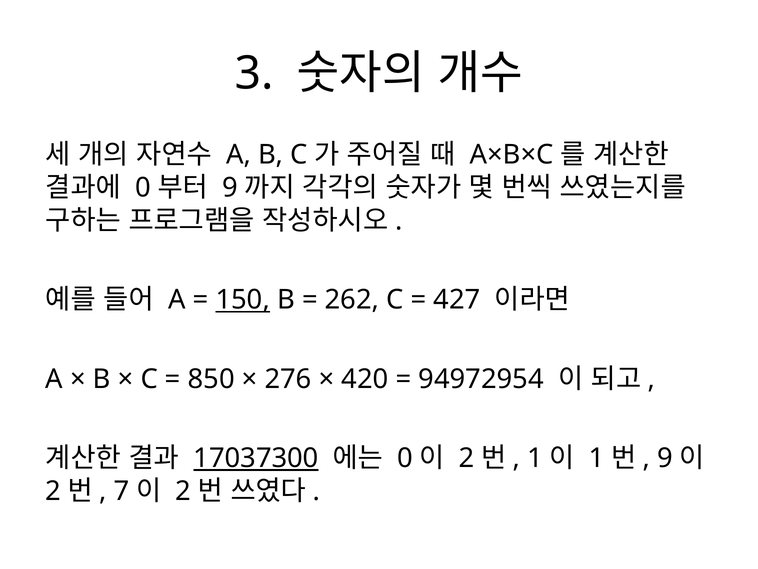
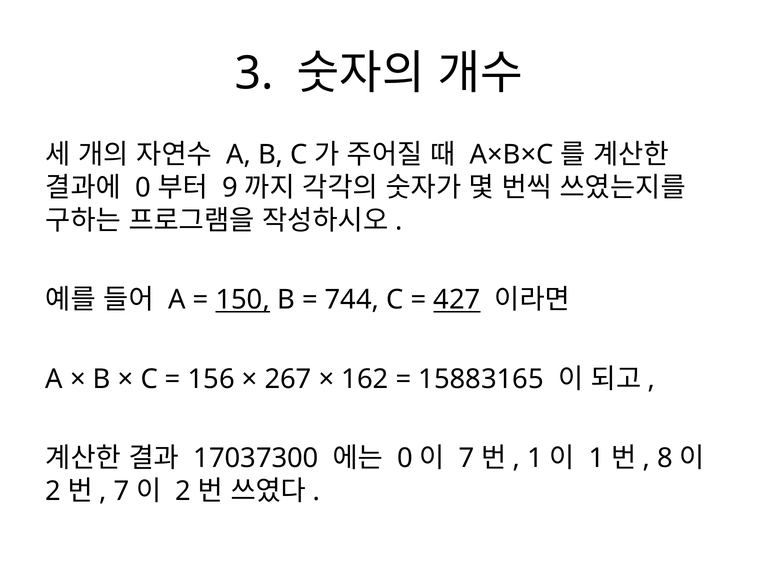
262: 262 -> 744
427 underline: none -> present
850: 850 -> 156
276: 276 -> 267
420: 420 -> 162
94972954: 94972954 -> 15883165
17037300 underline: present -> none
2 at (467, 458): 2 -> 7
9 at (665, 458): 9 -> 8
